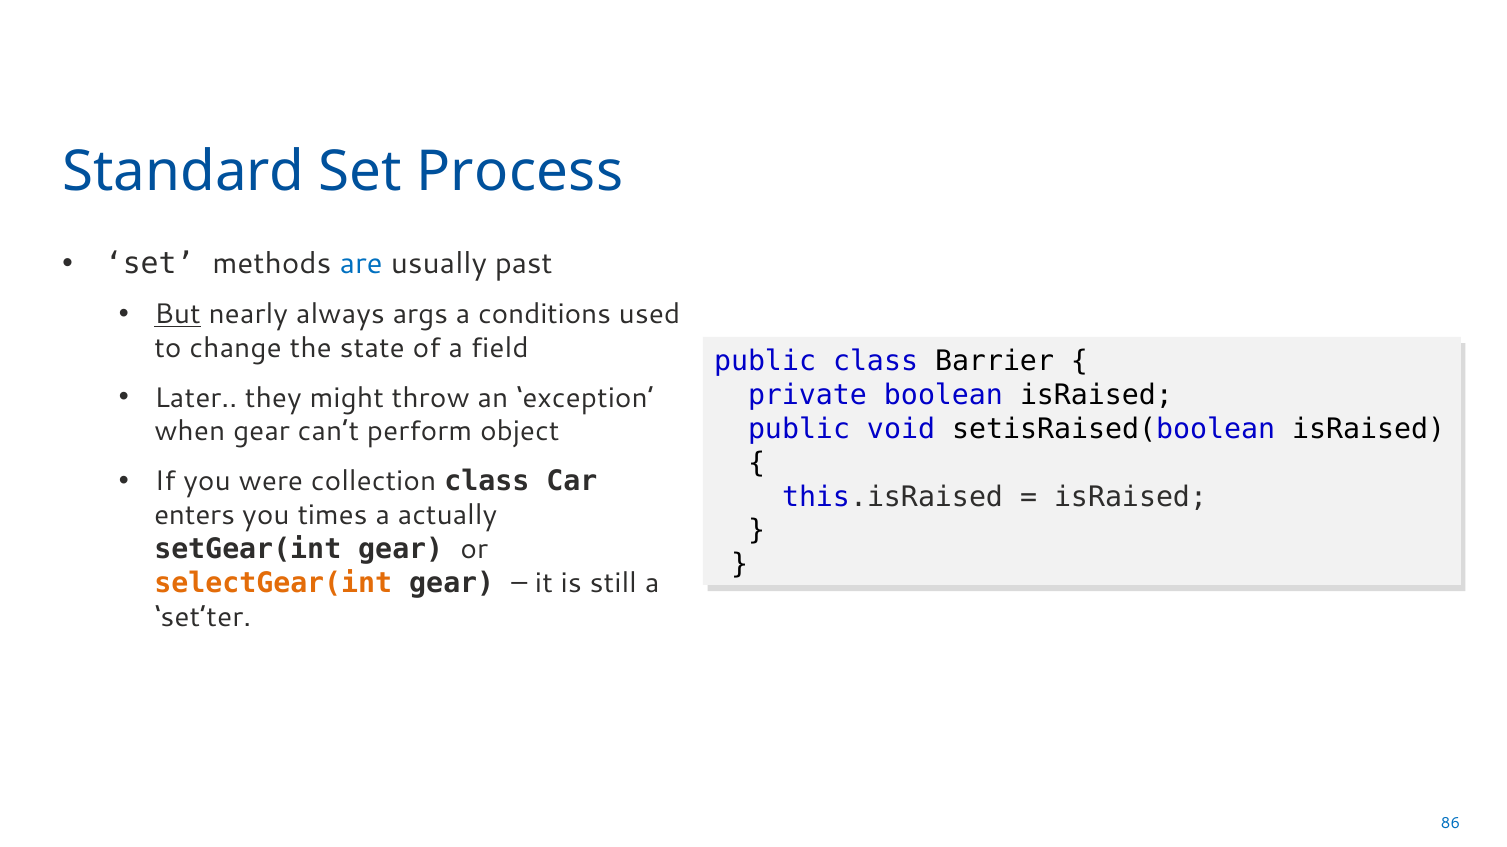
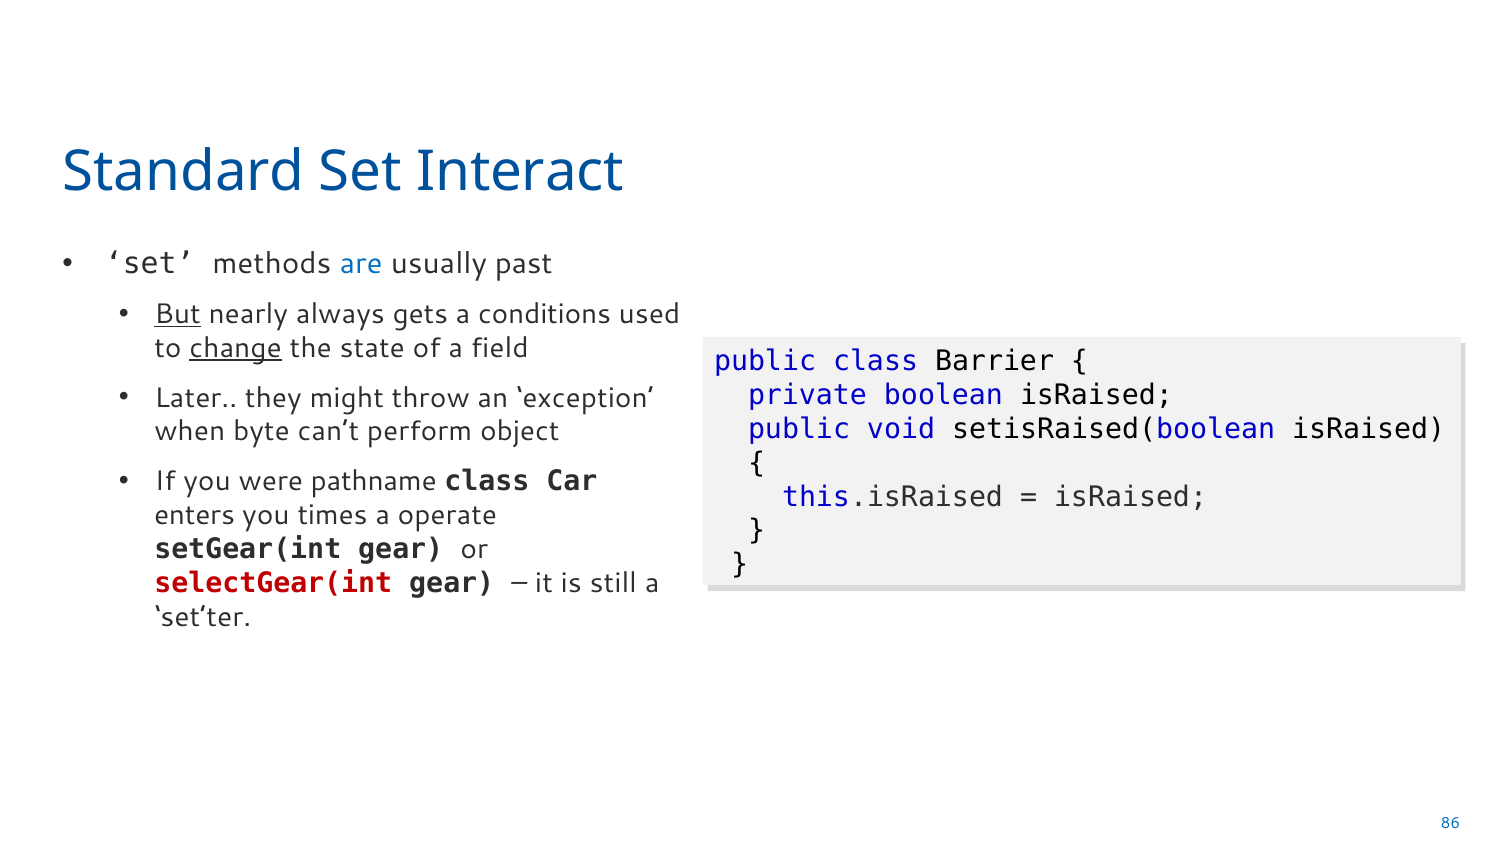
Process: Process -> Interact
args: args -> gets
change underline: none -> present
when gear: gear -> byte
collection: collection -> pathname
actually: actually -> operate
selectGear(int colour: orange -> red
